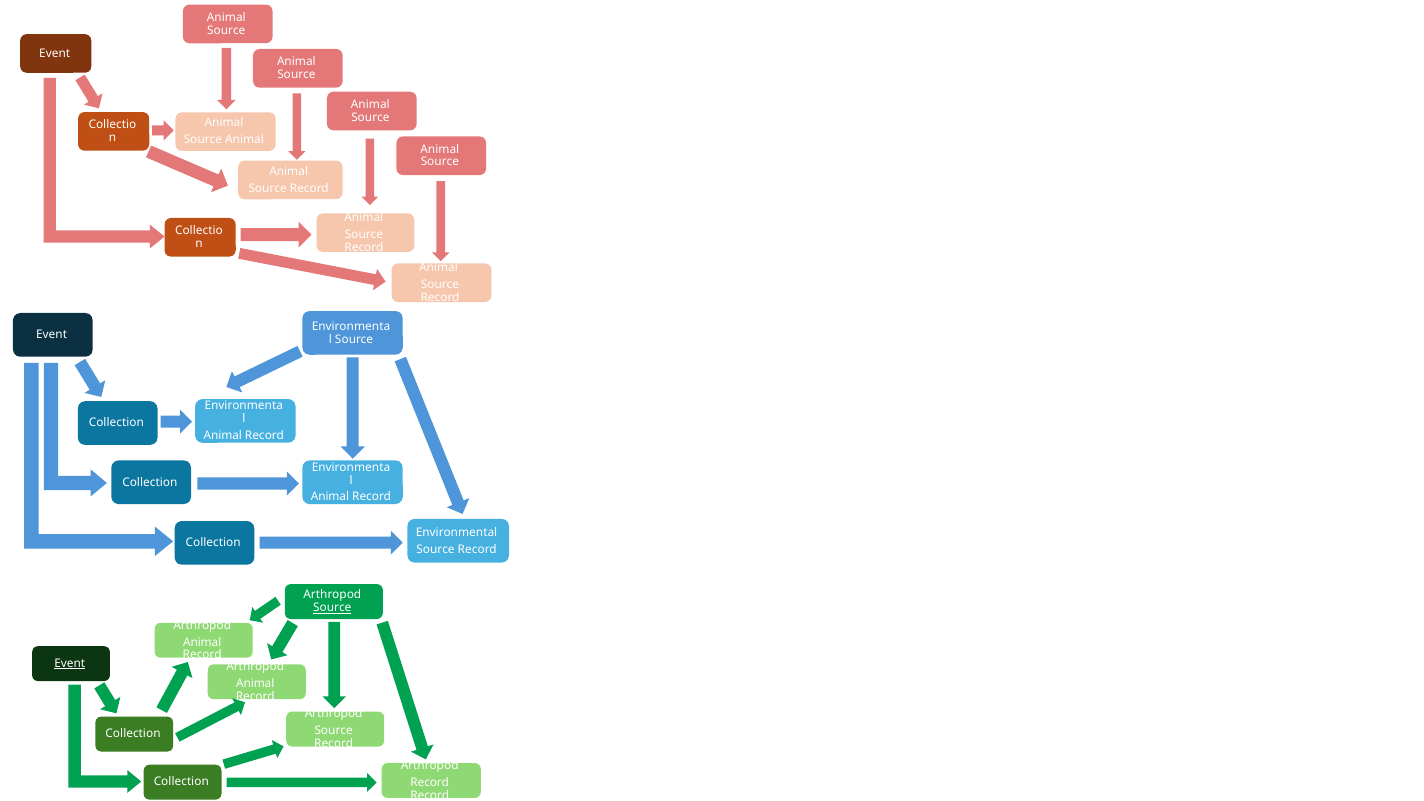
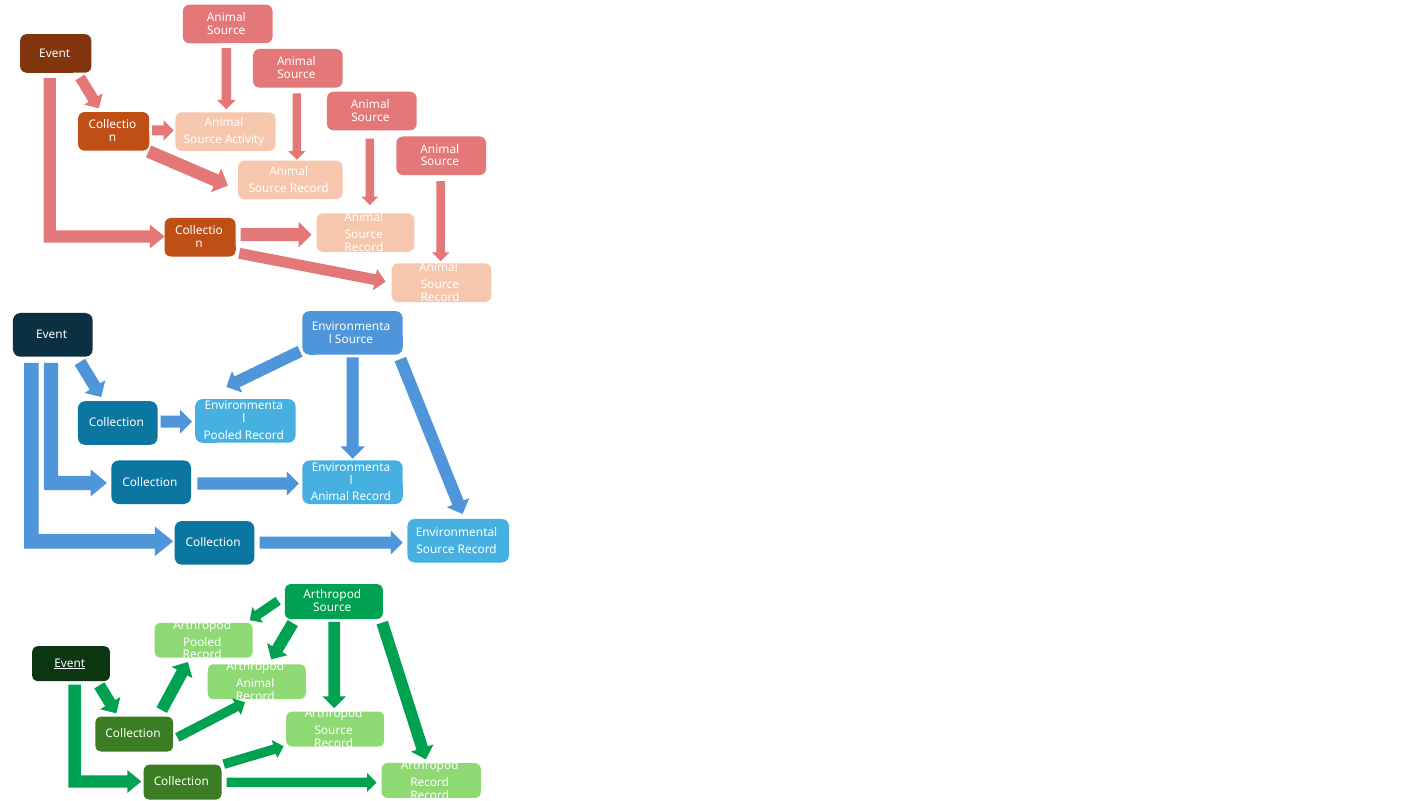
Animal at (245, 140): Animal -> Activity
Animal at (223, 436): Animal -> Pooled
Source at (332, 608) underline: present -> none
Animal at (202, 642): Animal -> Pooled
